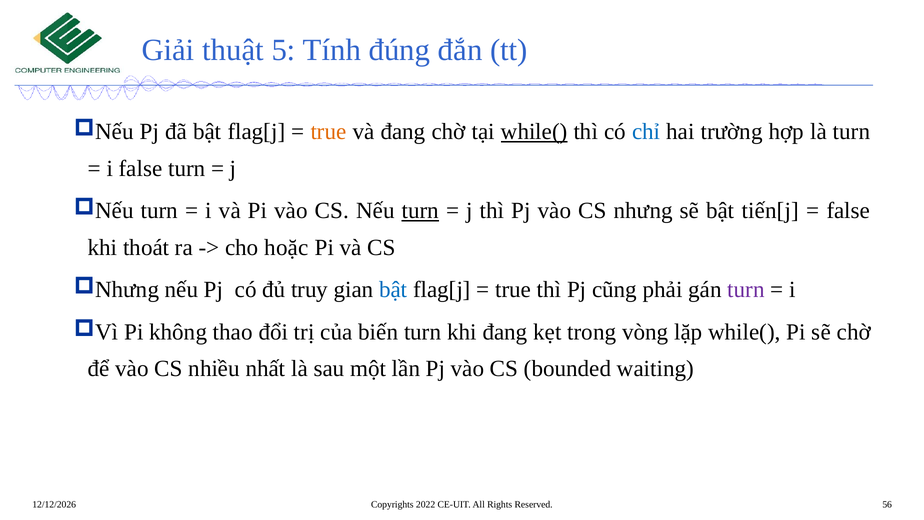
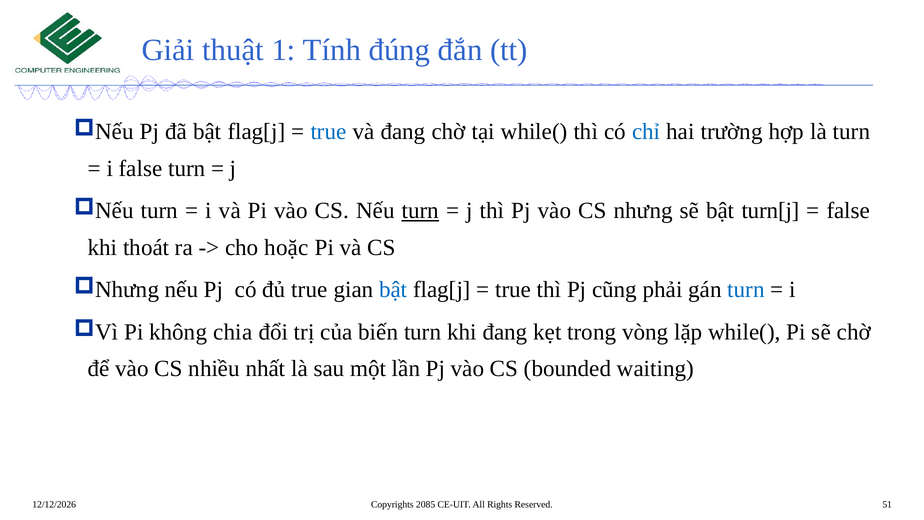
5: 5 -> 1
true at (328, 132) colour: orange -> blue
while( at (534, 132) underline: present -> none
tiến[j: tiến[j -> turn[j
đủ truy: truy -> true
turn at (746, 290) colour: purple -> blue
thao: thao -> chia
2022: 2022 -> 2085
56: 56 -> 51
